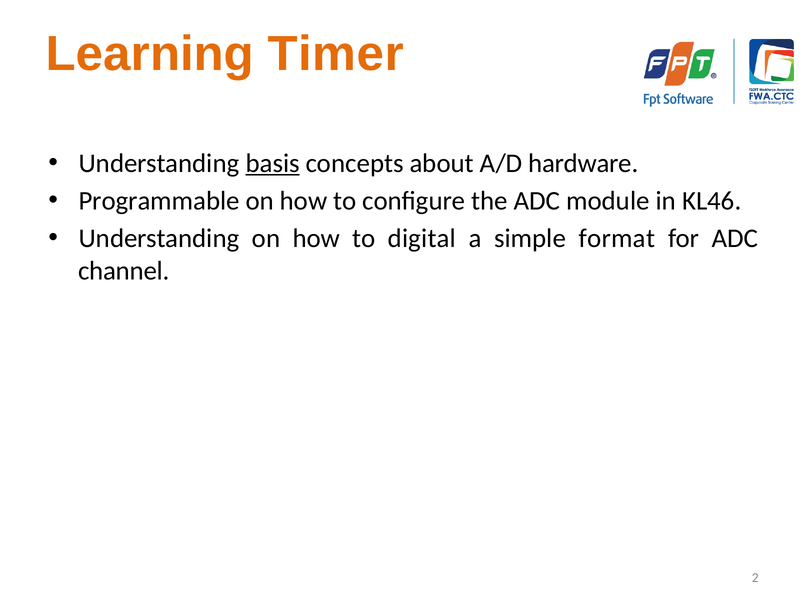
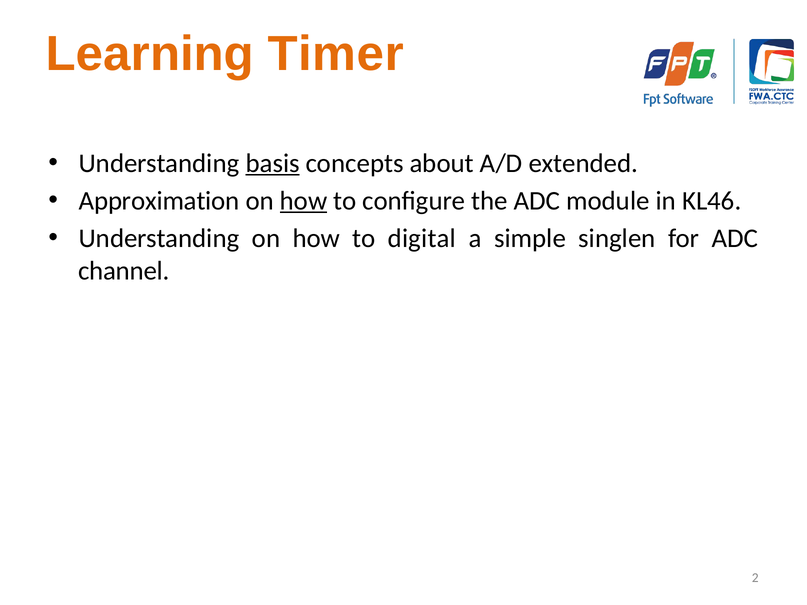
hardware: hardware -> extended
Programmable: Programmable -> Approximation
how at (304, 201) underline: none -> present
format: format -> singlen
